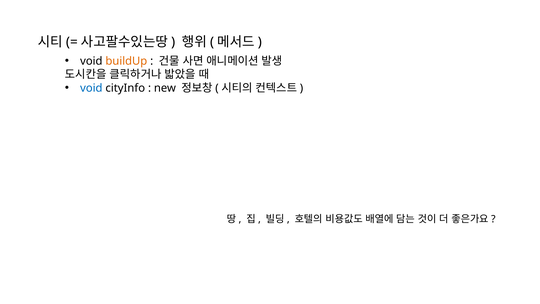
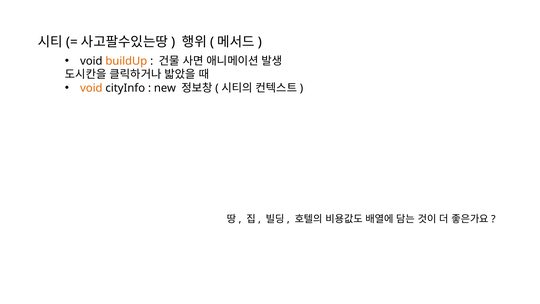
void at (91, 88) colour: blue -> orange
